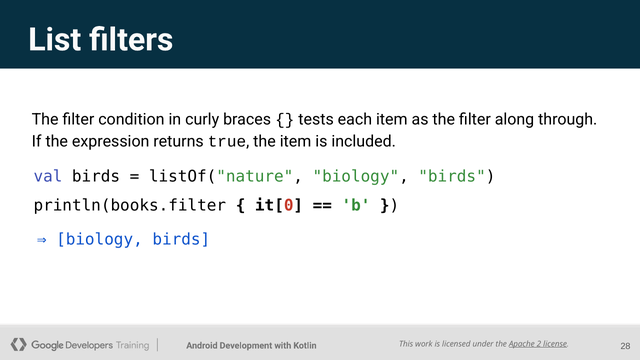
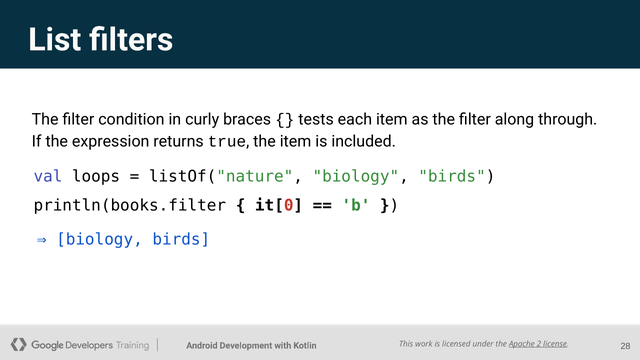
val birds: birds -> loops
